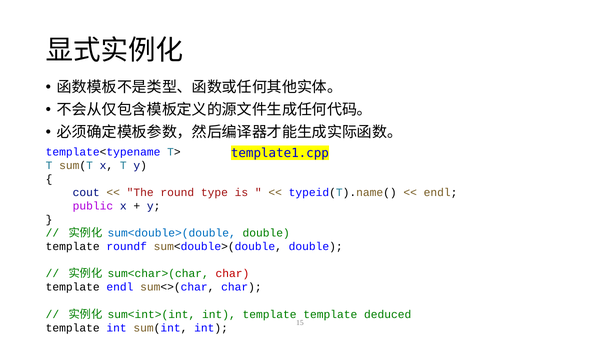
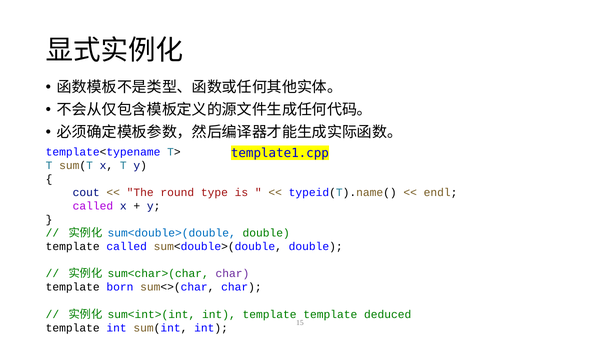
public at (93, 206): public -> called
template roundf: roundf -> called
char at (232, 273) colour: red -> purple
template endl: endl -> born
